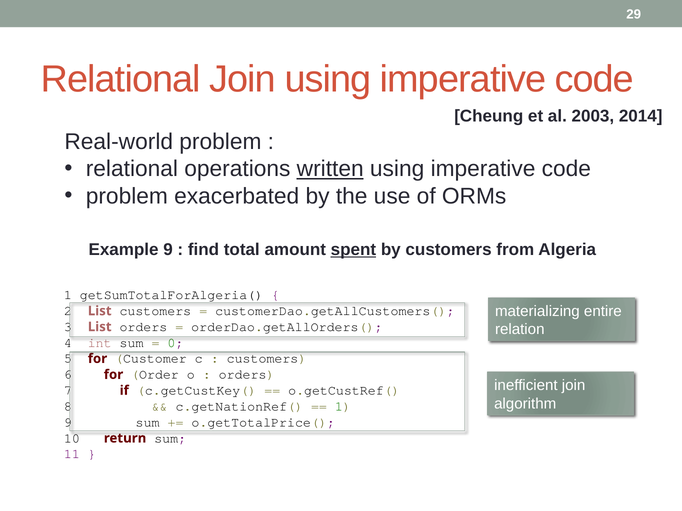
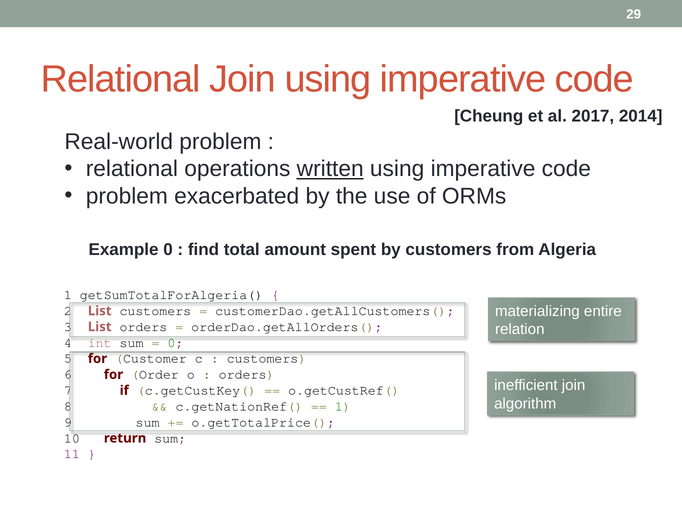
2003: 2003 -> 2017
Example 9: 9 -> 0
spent underline: present -> none
